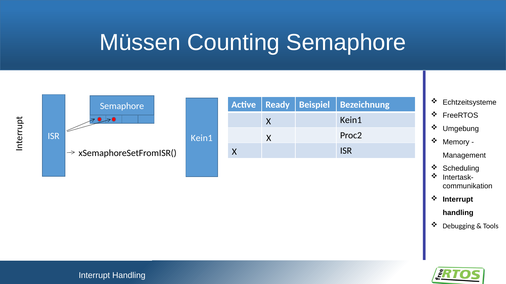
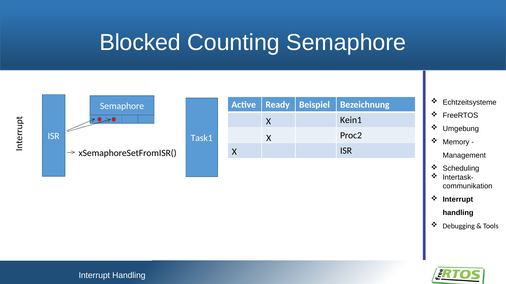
Müssen: Müssen -> Blocked
Kein1 at (202, 138): Kein1 -> Task1
